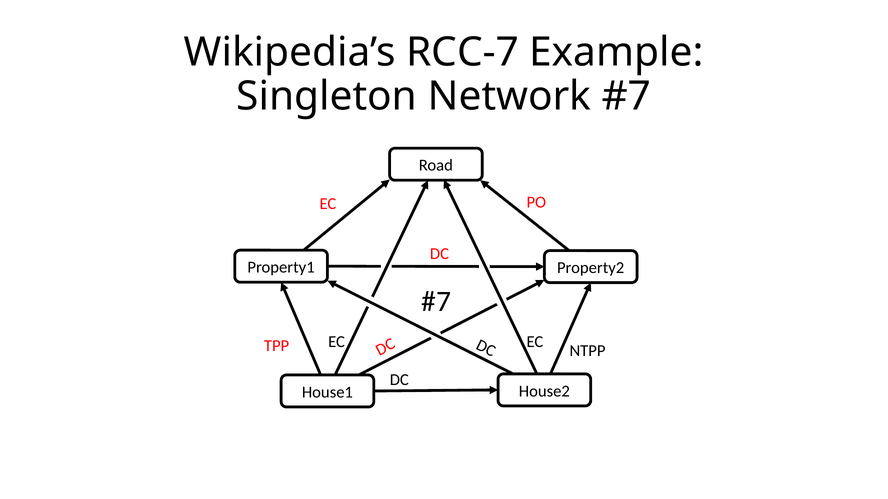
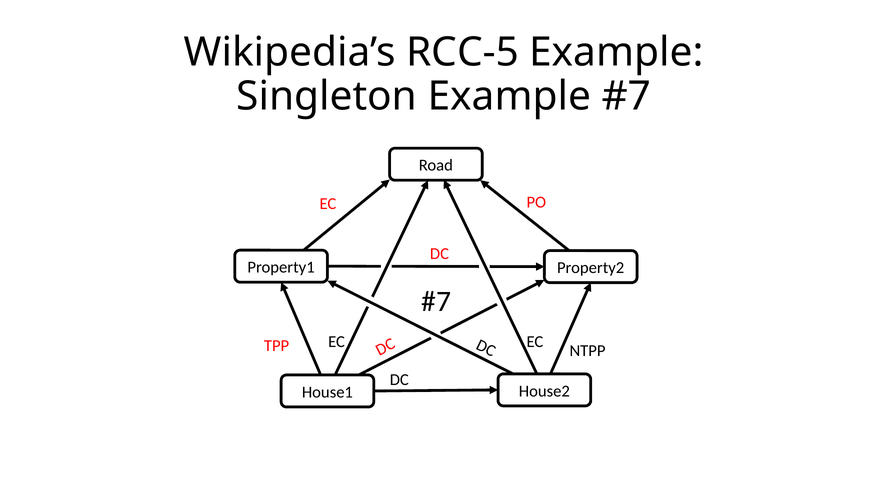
RCC-7: RCC-7 -> RCC-5
Singleton Network: Network -> Example
